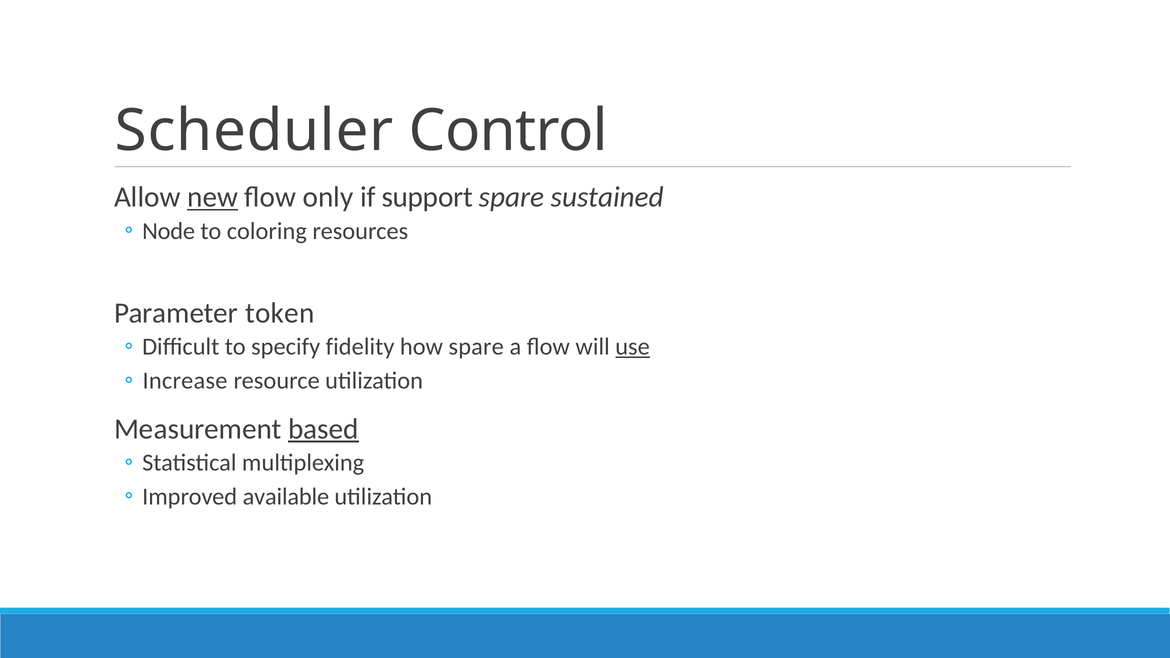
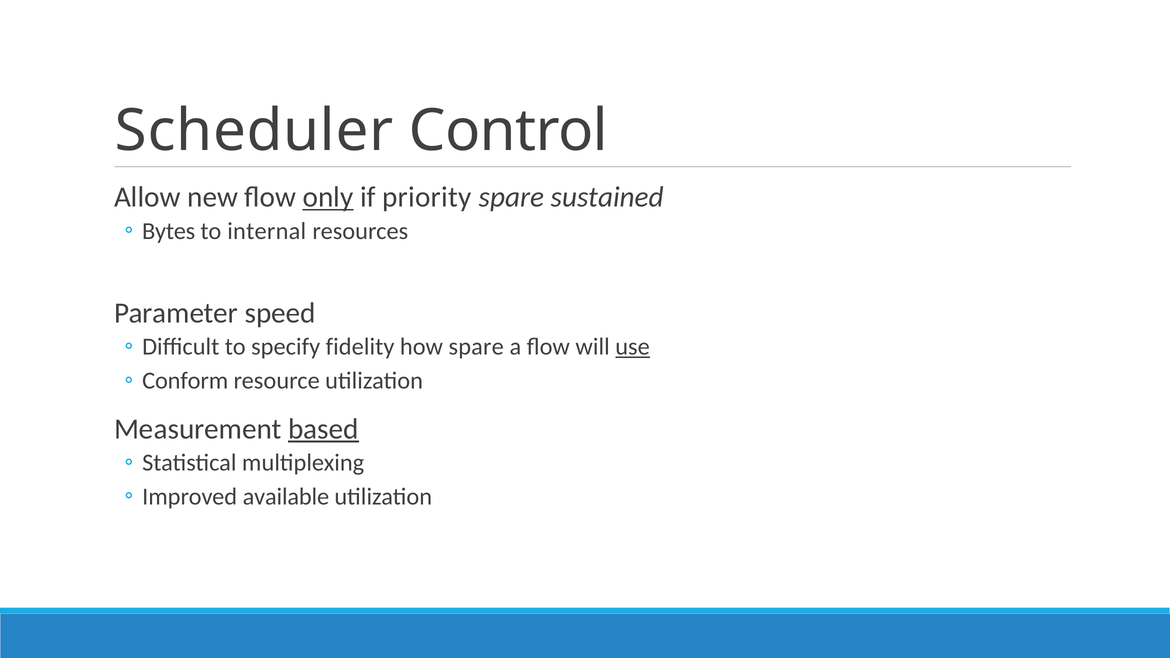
new underline: present -> none
only underline: none -> present
support: support -> priority
Node: Node -> Bytes
coloring: coloring -> internal
token: token -> speed
Increase: Increase -> Conform
